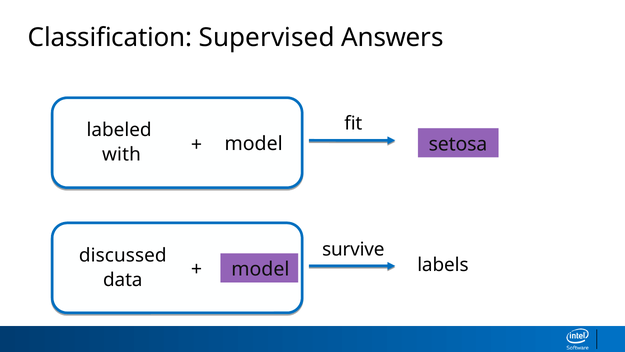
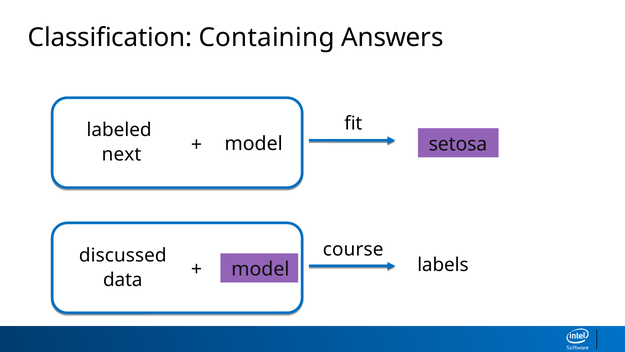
Supervised: Supervised -> Containing
with: with -> next
survive: survive -> course
